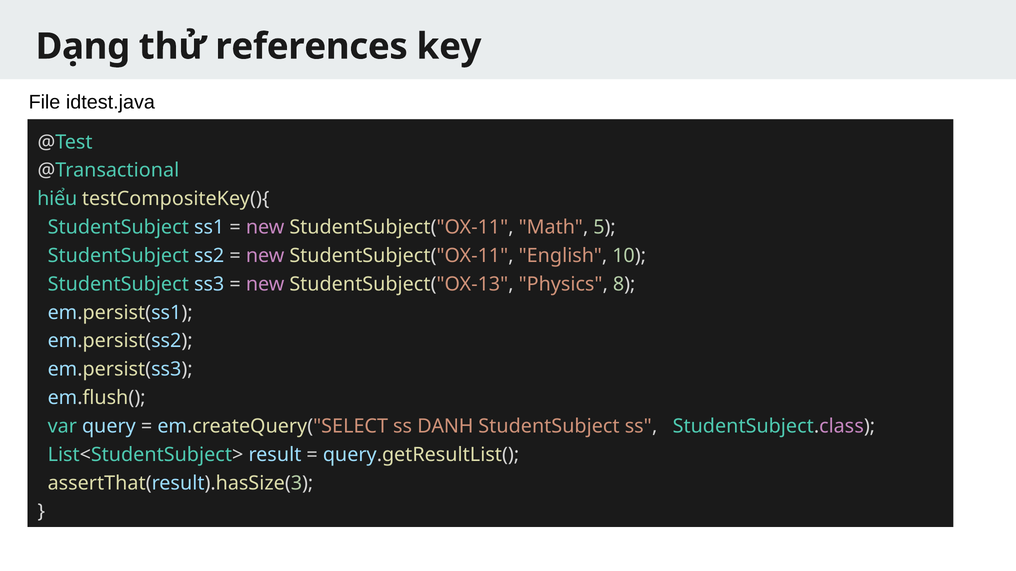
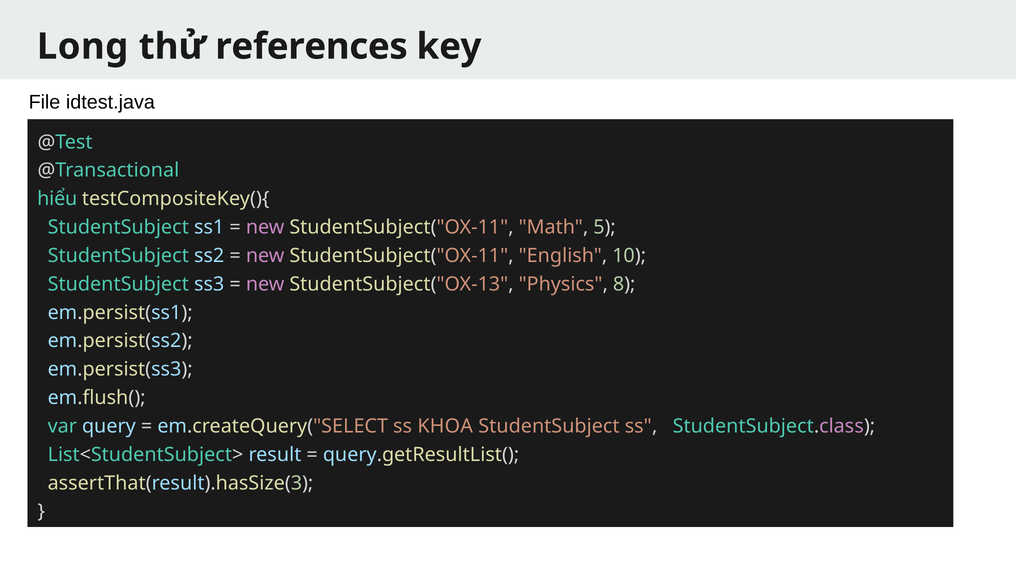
Dạng: Dạng -> Long
DANH: DANH -> KHOA
